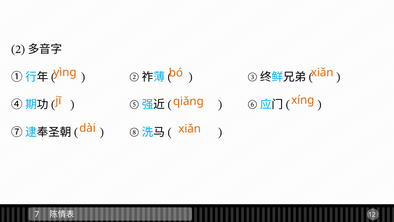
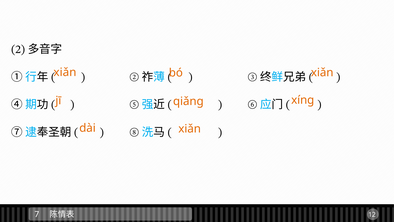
yìnɡ at (65, 72): yìnɡ -> xiǎn
